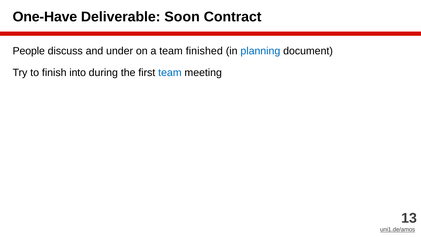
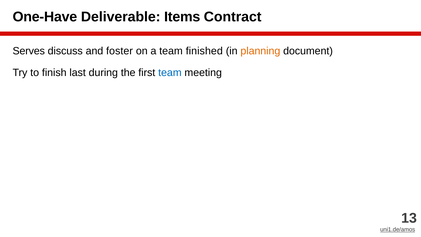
Soon: Soon -> Items
People: People -> Serves
under: under -> foster
planning colour: blue -> orange
into: into -> last
